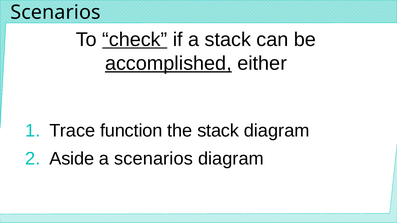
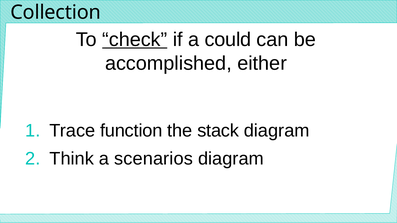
Scenarios at (55, 12): Scenarios -> Collection
a stack: stack -> could
accomplished underline: present -> none
Aside: Aside -> Think
